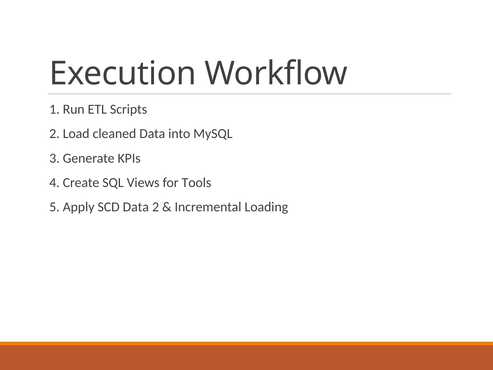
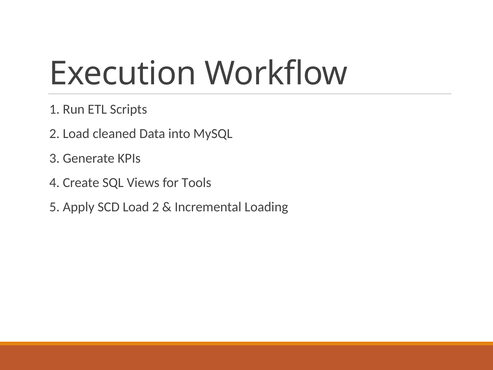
SCD Data: Data -> Load
